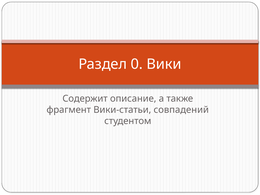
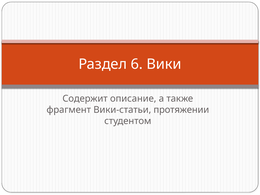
0: 0 -> 6
совпадений: совпадений -> протяжении
